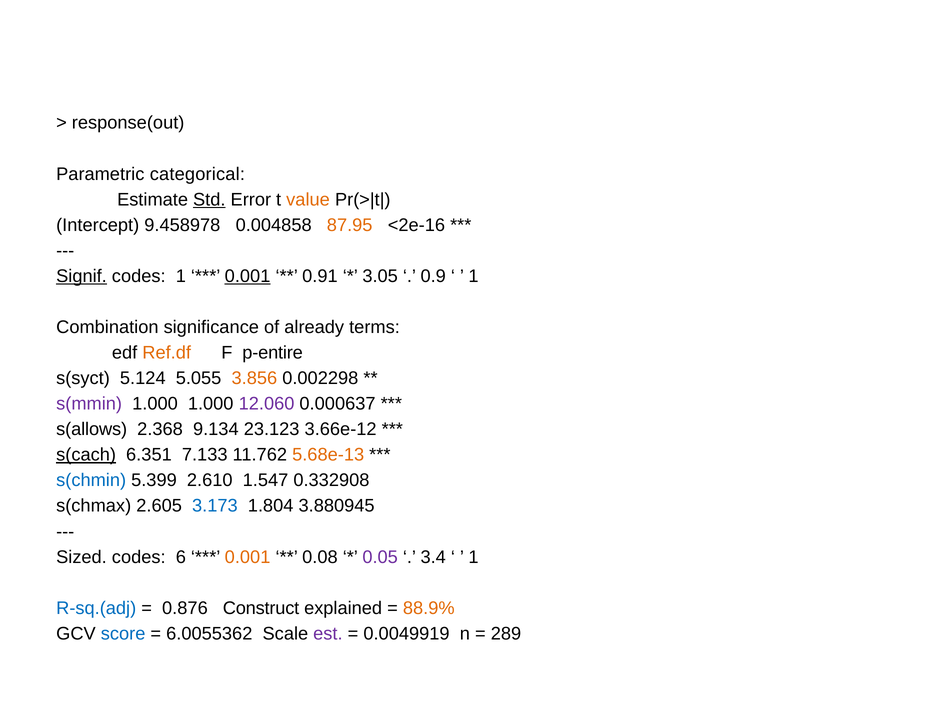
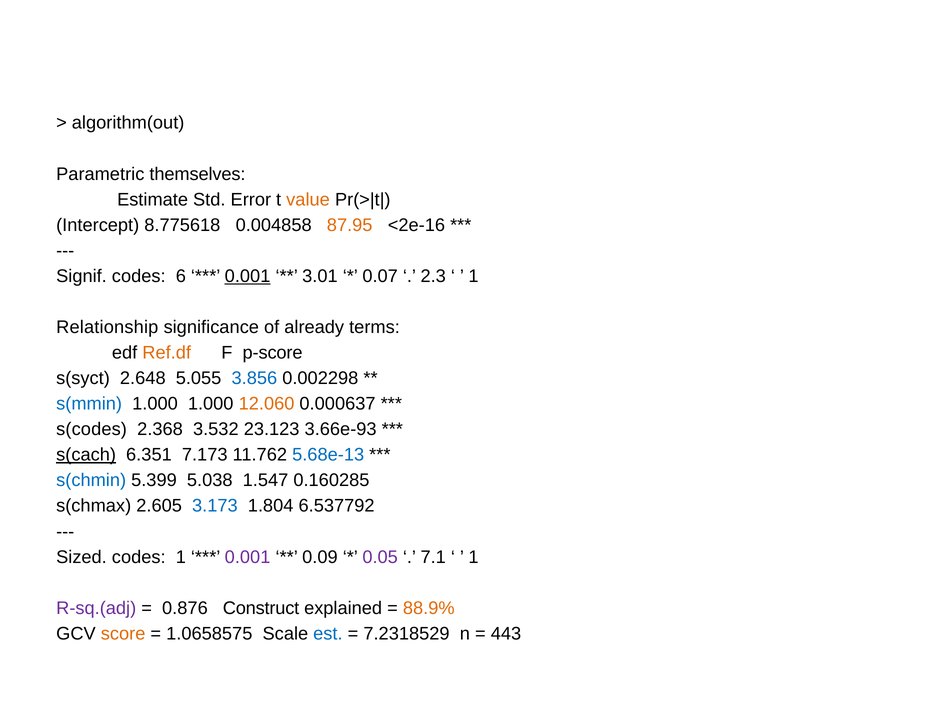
response(out: response(out -> algorithm(out
categorical: categorical -> themselves
Std underline: present -> none
9.458978: 9.458978 -> 8.775618
Signif underline: present -> none
codes 1: 1 -> 6
0.91: 0.91 -> 3.01
3.05: 3.05 -> 0.07
0.9: 0.9 -> 2.3
Combination: Combination -> Relationship
p-entire: p-entire -> p-score
5.124: 5.124 -> 2.648
3.856 colour: orange -> blue
s(mmin colour: purple -> blue
12.060 colour: purple -> orange
s(allows: s(allows -> s(codes
9.134: 9.134 -> 3.532
3.66e-12: 3.66e-12 -> 3.66e-93
7.133: 7.133 -> 7.173
5.68e-13 colour: orange -> blue
2.610: 2.610 -> 5.038
0.332908: 0.332908 -> 0.160285
3.880945: 3.880945 -> 6.537792
codes 6: 6 -> 1
0.001 at (248, 557) colour: orange -> purple
0.08: 0.08 -> 0.09
3.4: 3.4 -> 7.1
R-sq.(adj colour: blue -> purple
score colour: blue -> orange
6.0055362: 6.0055362 -> 1.0658575
est colour: purple -> blue
0.0049919: 0.0049919 -> 7.2318529
289: 289 -> 443
